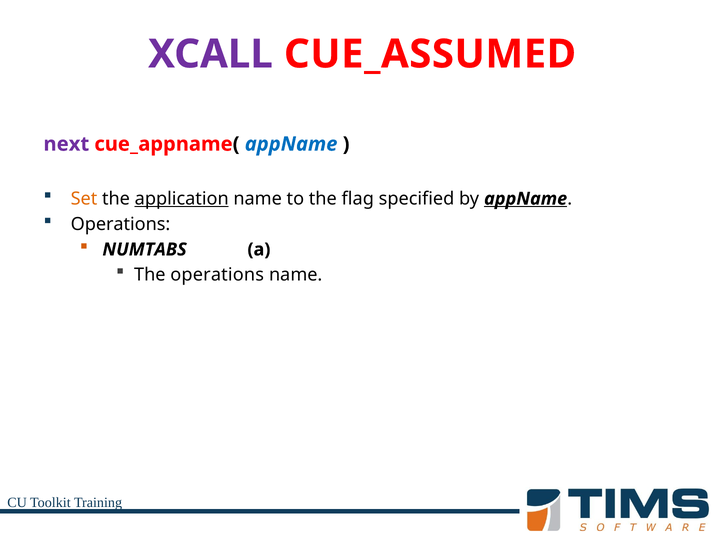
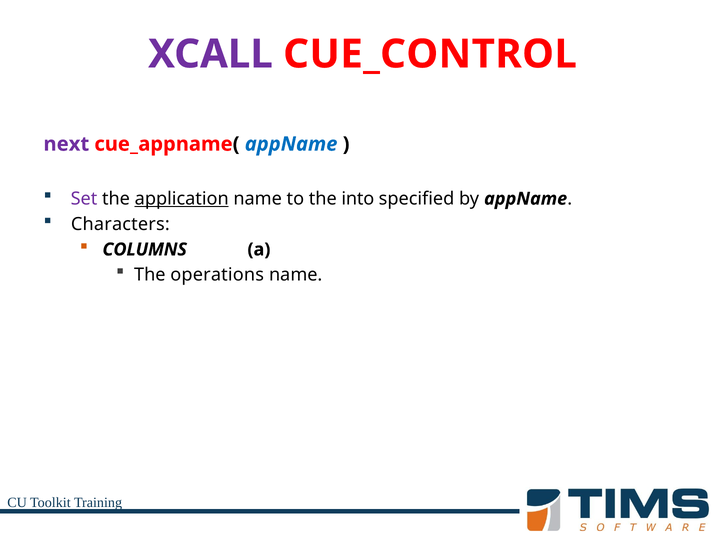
CUE_ASSUMED: CUE_ASSUMED -> CUE_CONTROL
Set colour: orange -> purple
flag: flag -> into
appName at (526, 199) underline: present -> none
Operations at (120, 224): Operations -> Characters
NUMTABS: NUMTABS -> COLUMNS
